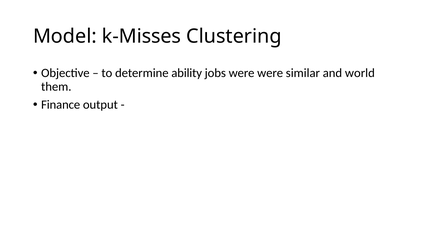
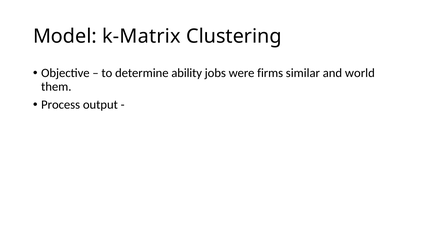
k-Misses: k-Misses -> k-Matrix
were were: were -> firms
Finance: Finance -> Process
